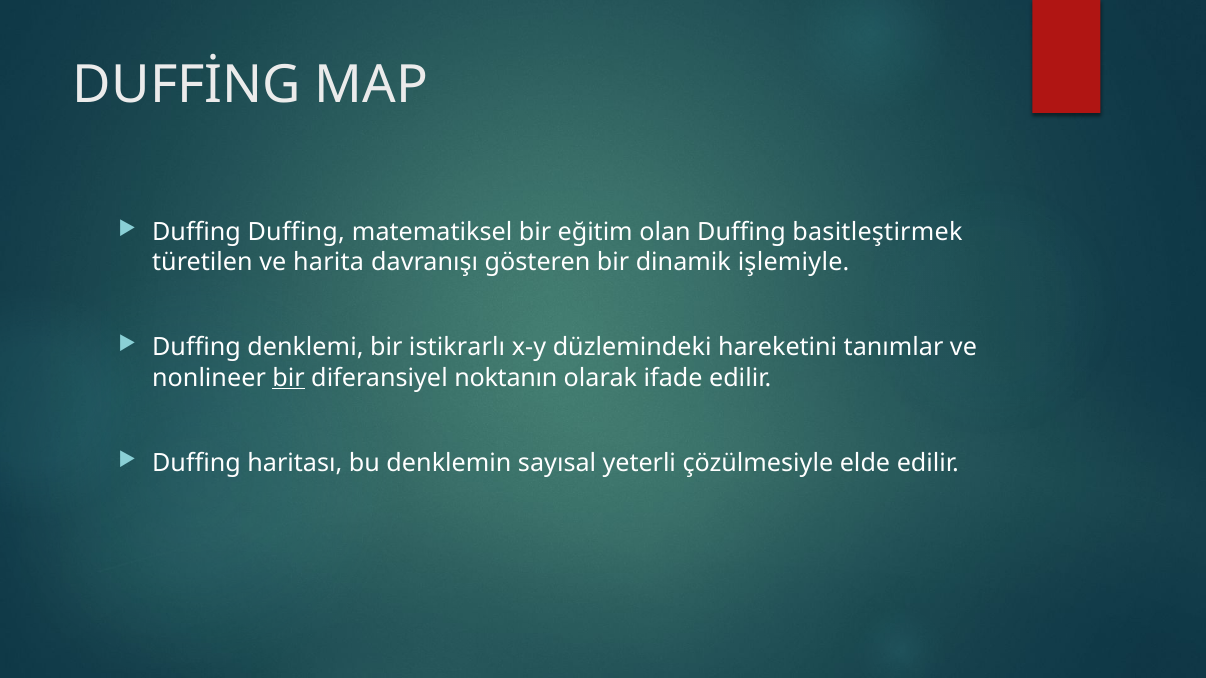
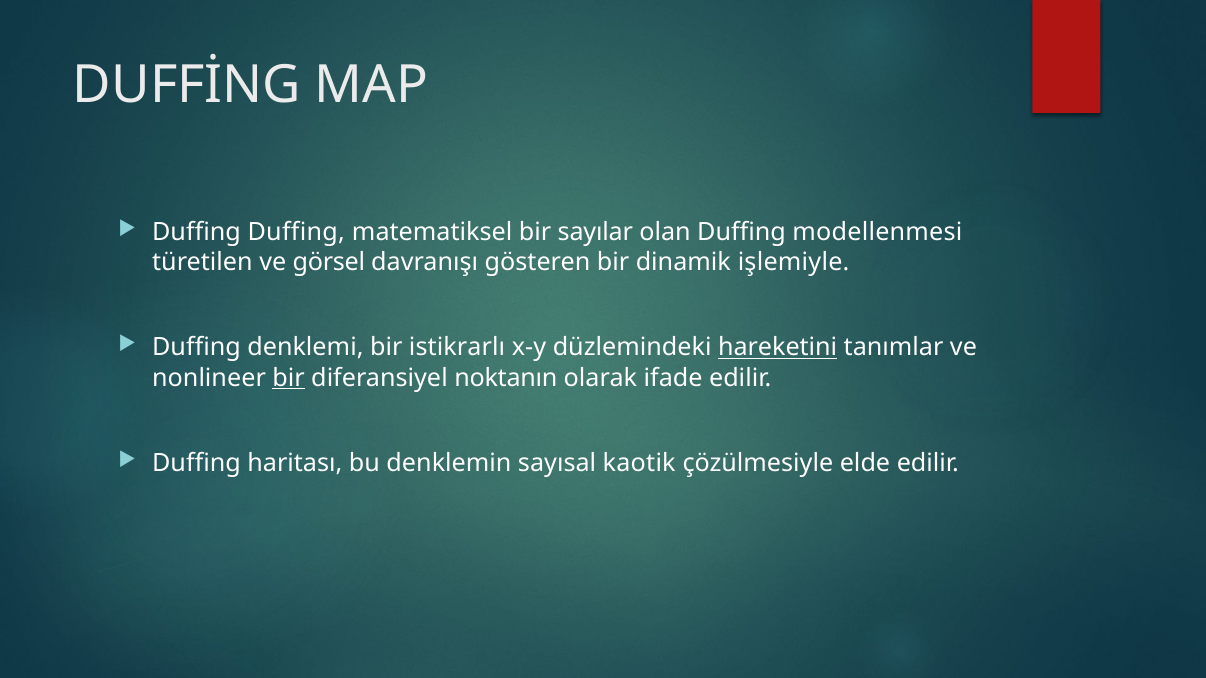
eğitim: eğitim -> sayılar
basitleştirmek: basitleştirmek -> modellenmesi
harita: harita -> görsel
hareketini underline: none -> present
yeterli: yeterli -> kaotik
